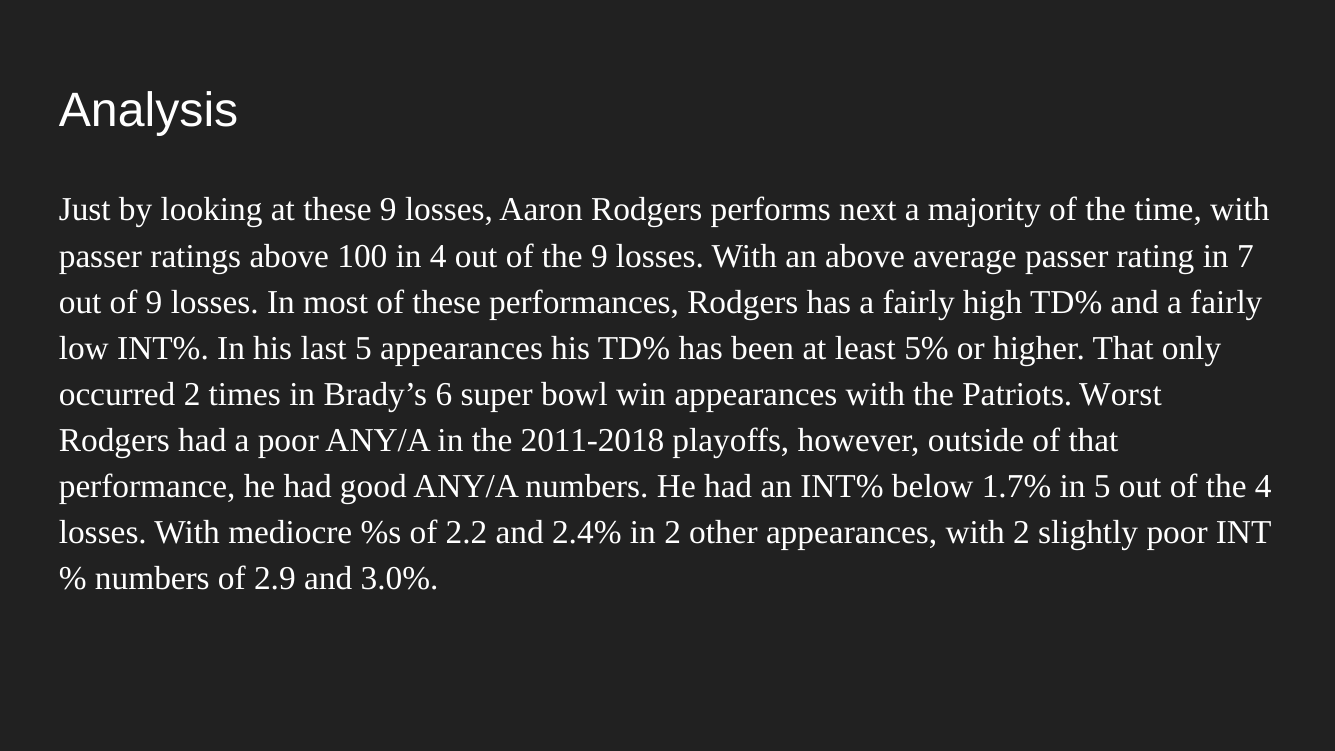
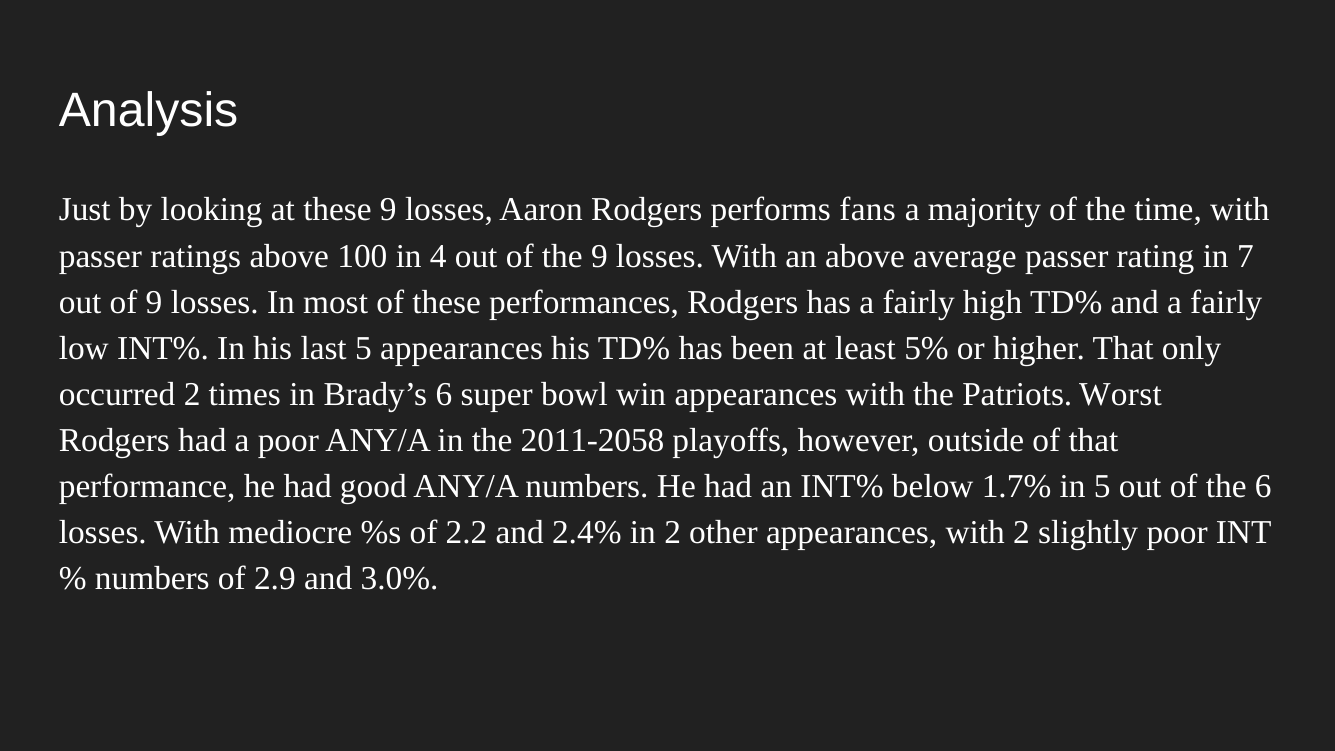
next: next -> fans
2011-2018: 2011-2018 -> 2011-2058
the 4: 4 -> 6
